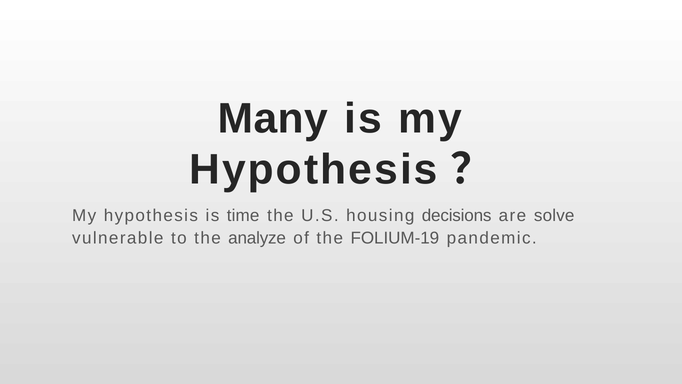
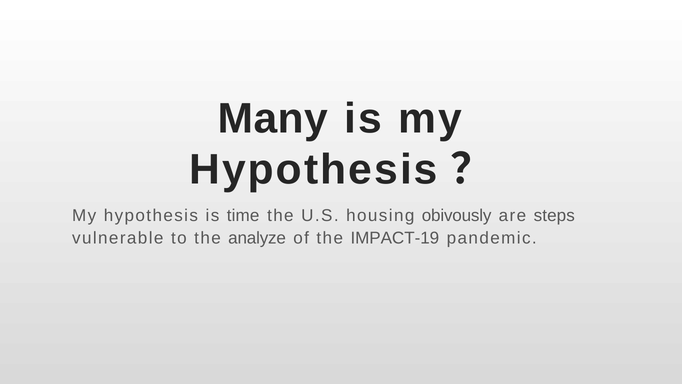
decisions: decisions -> obivously
solve: solve -> steps
FOLIUM-19: FOLIUM-19 -> IMPACT-19
